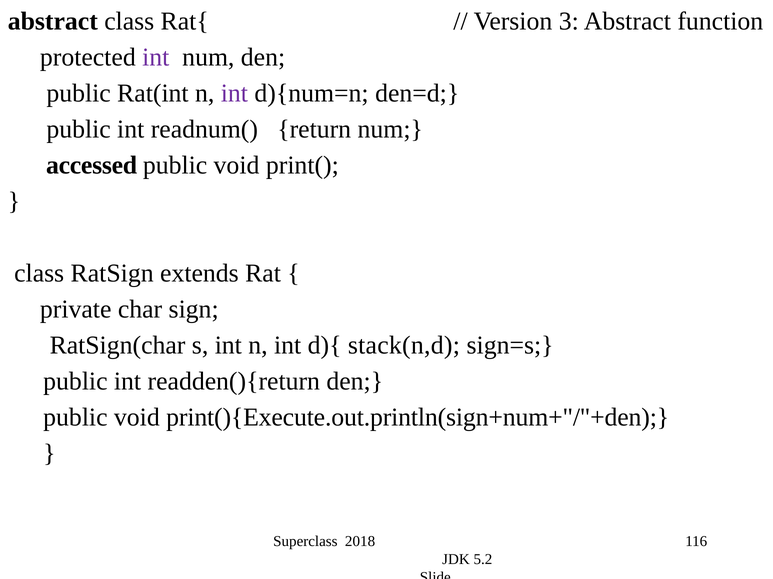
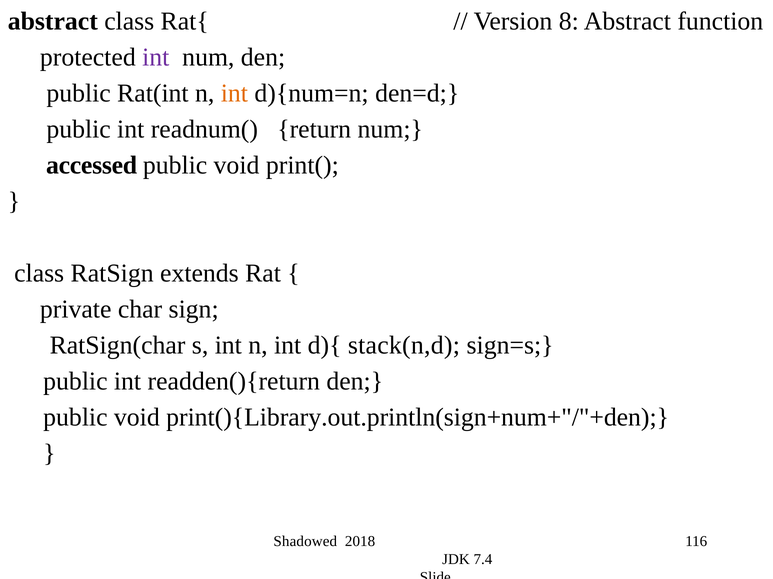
3: 3 -> 8
int at (234, 93) colour: purple -> orange
print(){Execute.out.println(sign+num+"/"+den: print(){Execute.out.println(sign+num+"/"+den -> print(){Library.out.println(sign+num+"/"+den
Superclass: Superclass -> Shadowed
5.2: 5.2 -> 7.4
